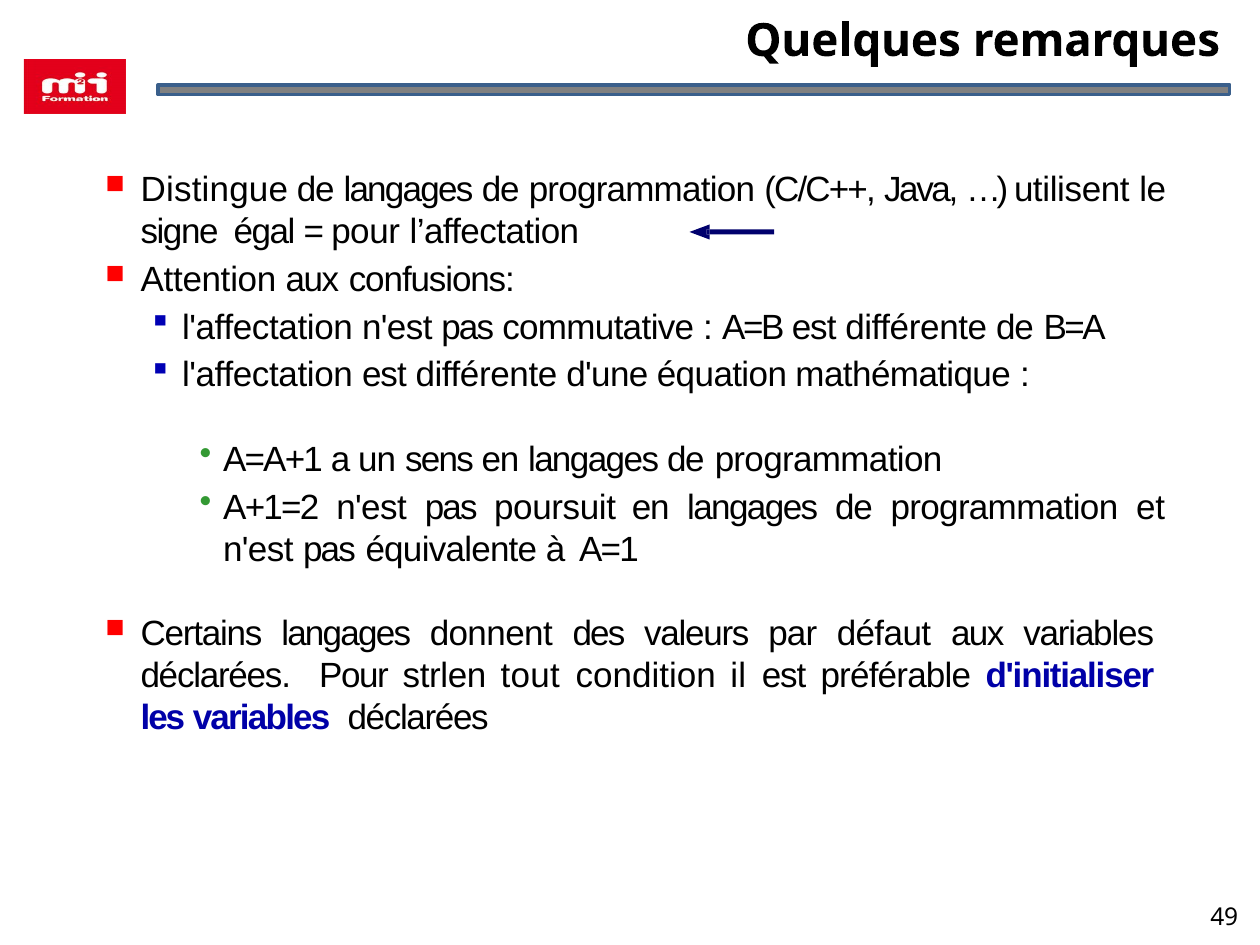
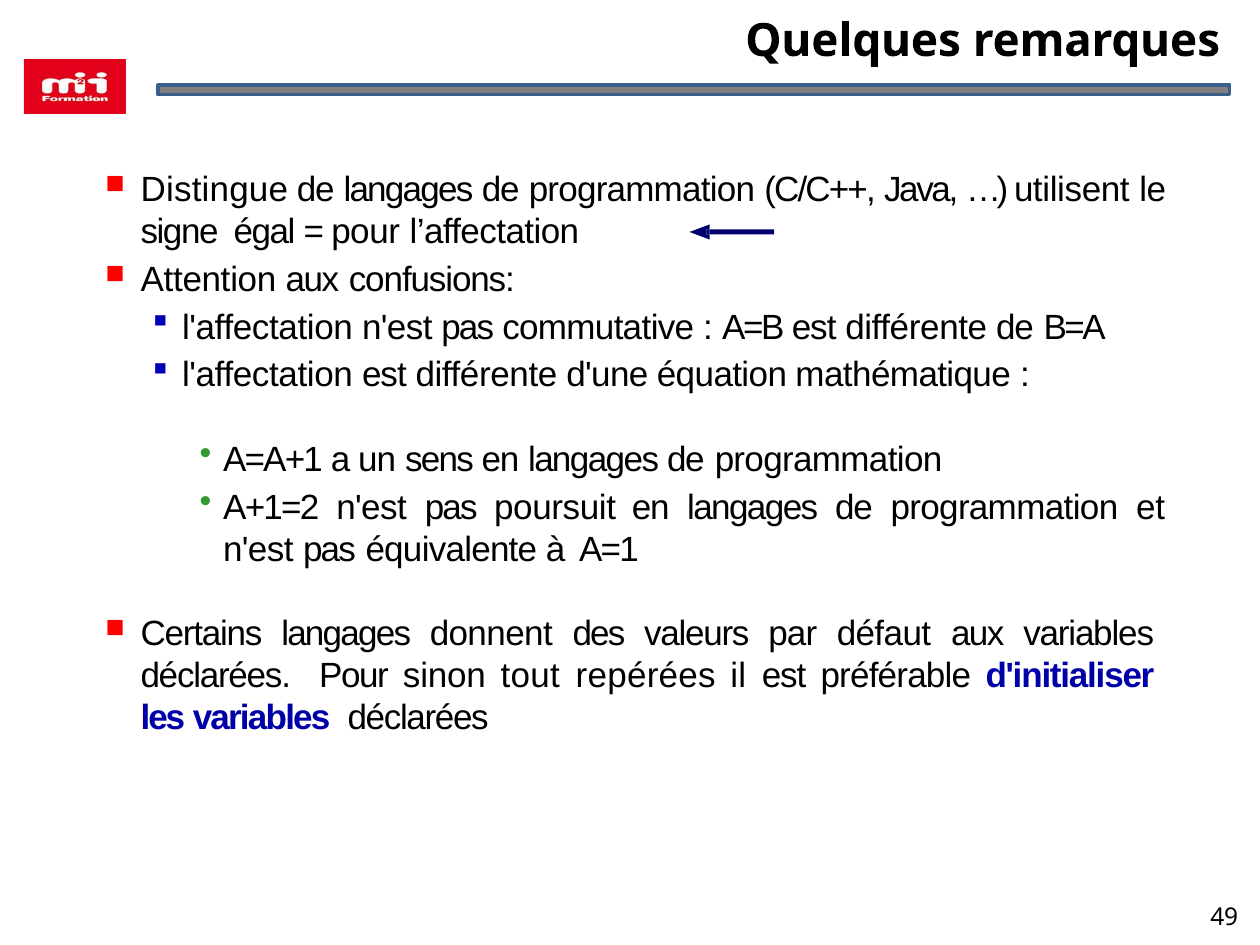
strlen: strlen -> sinon
condition: condition -> repérées
